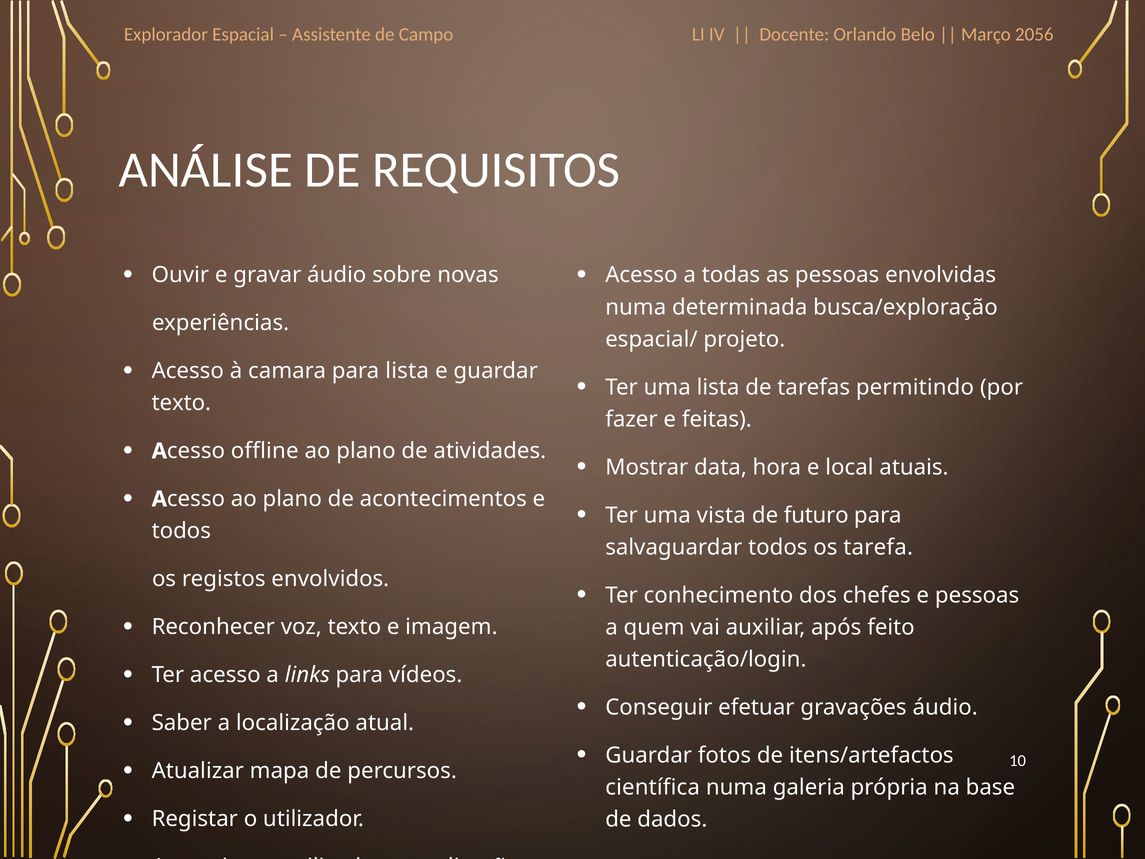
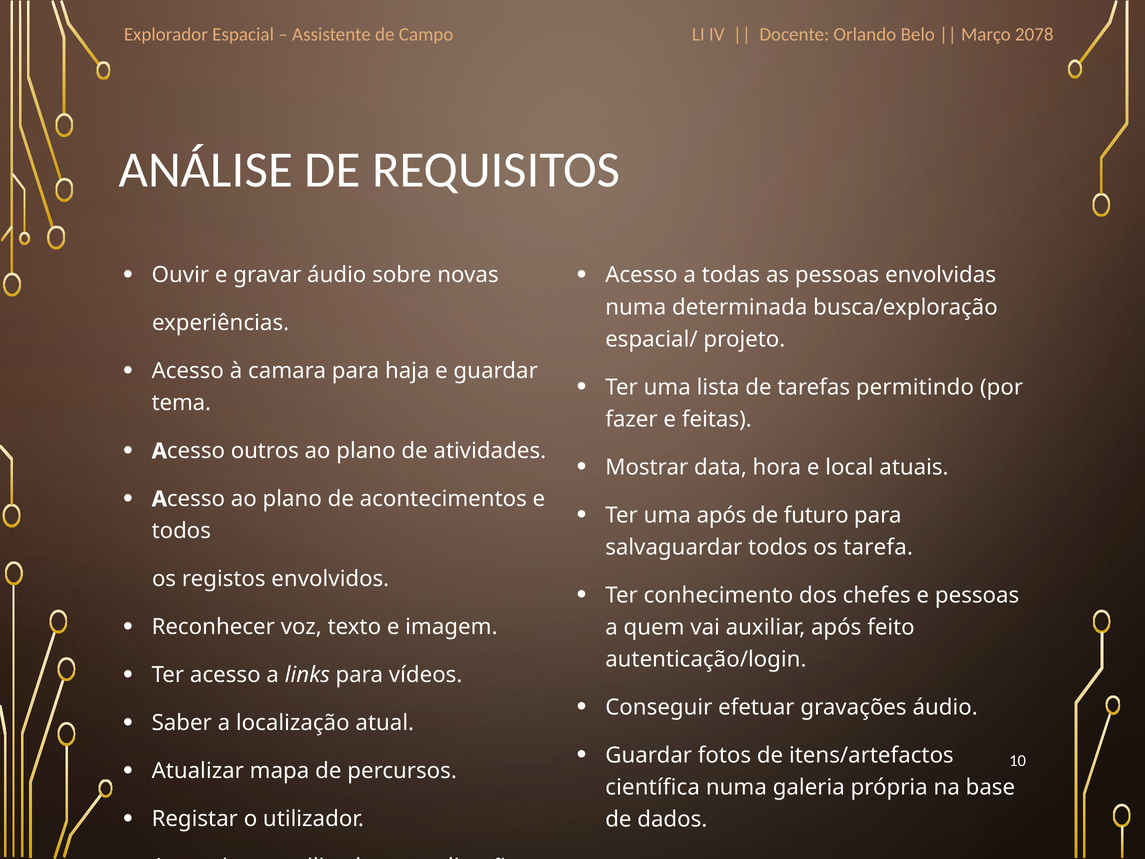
2056: 2056 -> 2078
para lista: lista -> haja
texto at (181, 403): texto -> tema
offline: offline -> outros
uma vista: vista -> após
